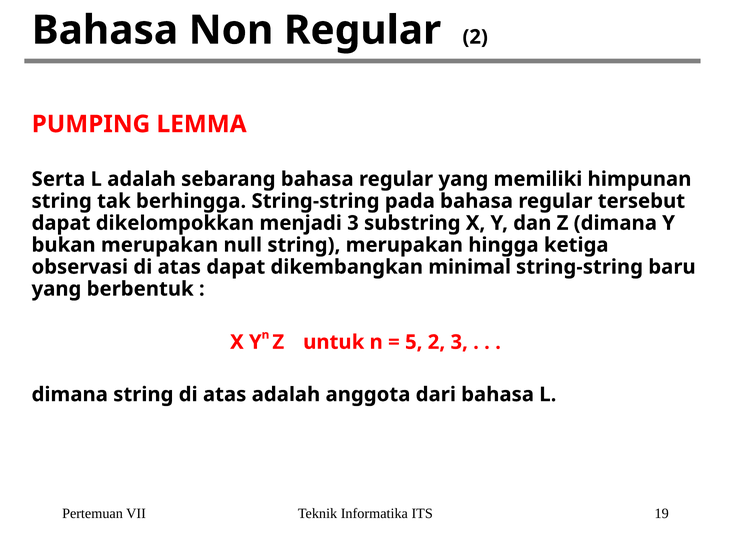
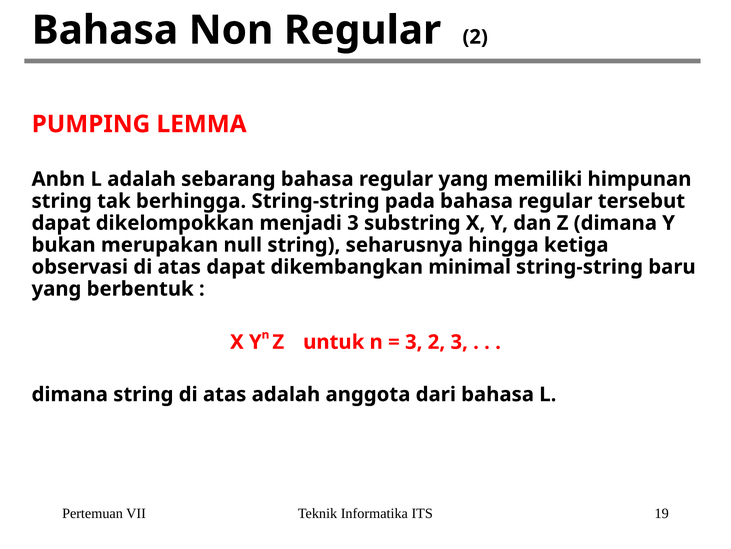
Serta: Serta -> Anbn
string merupakan: merupakan -> seharusnya
5 at (414, 342): 5 -> 3
